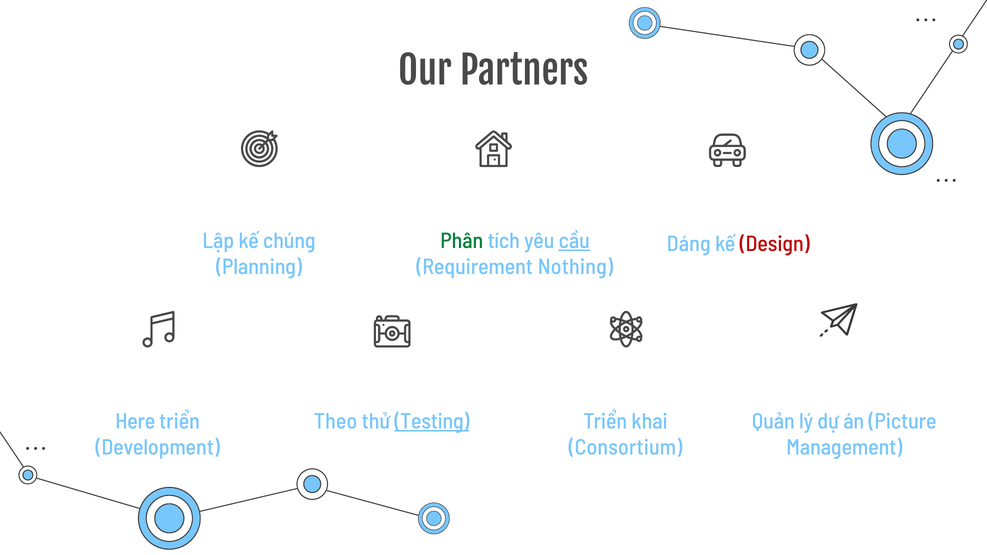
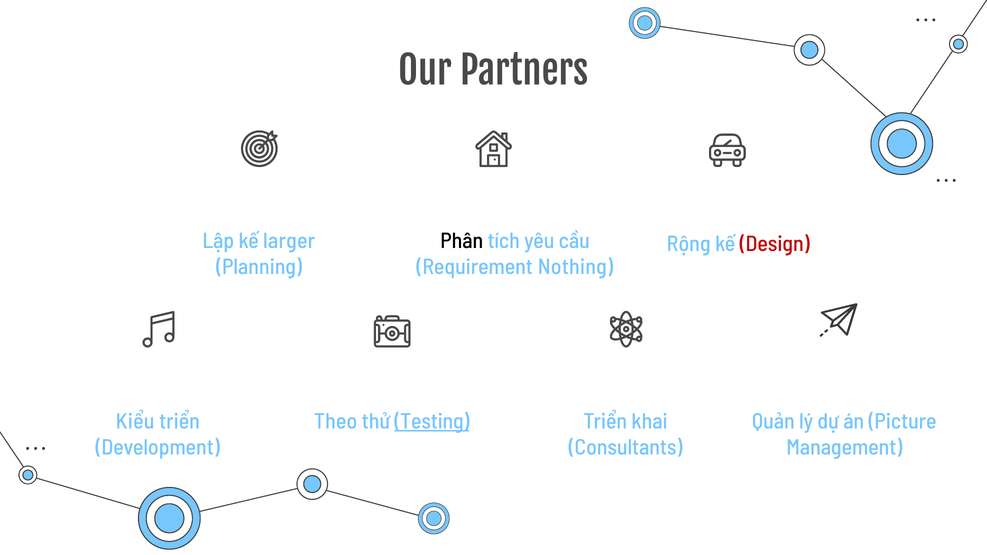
chúng: chúng -> larger
Phân colour: green -> black
cầu underline: present -> none
Dáng: Dáng -> Rộng
Here: Here -> Kiểu
Consortium: Consortium -> Consultants
